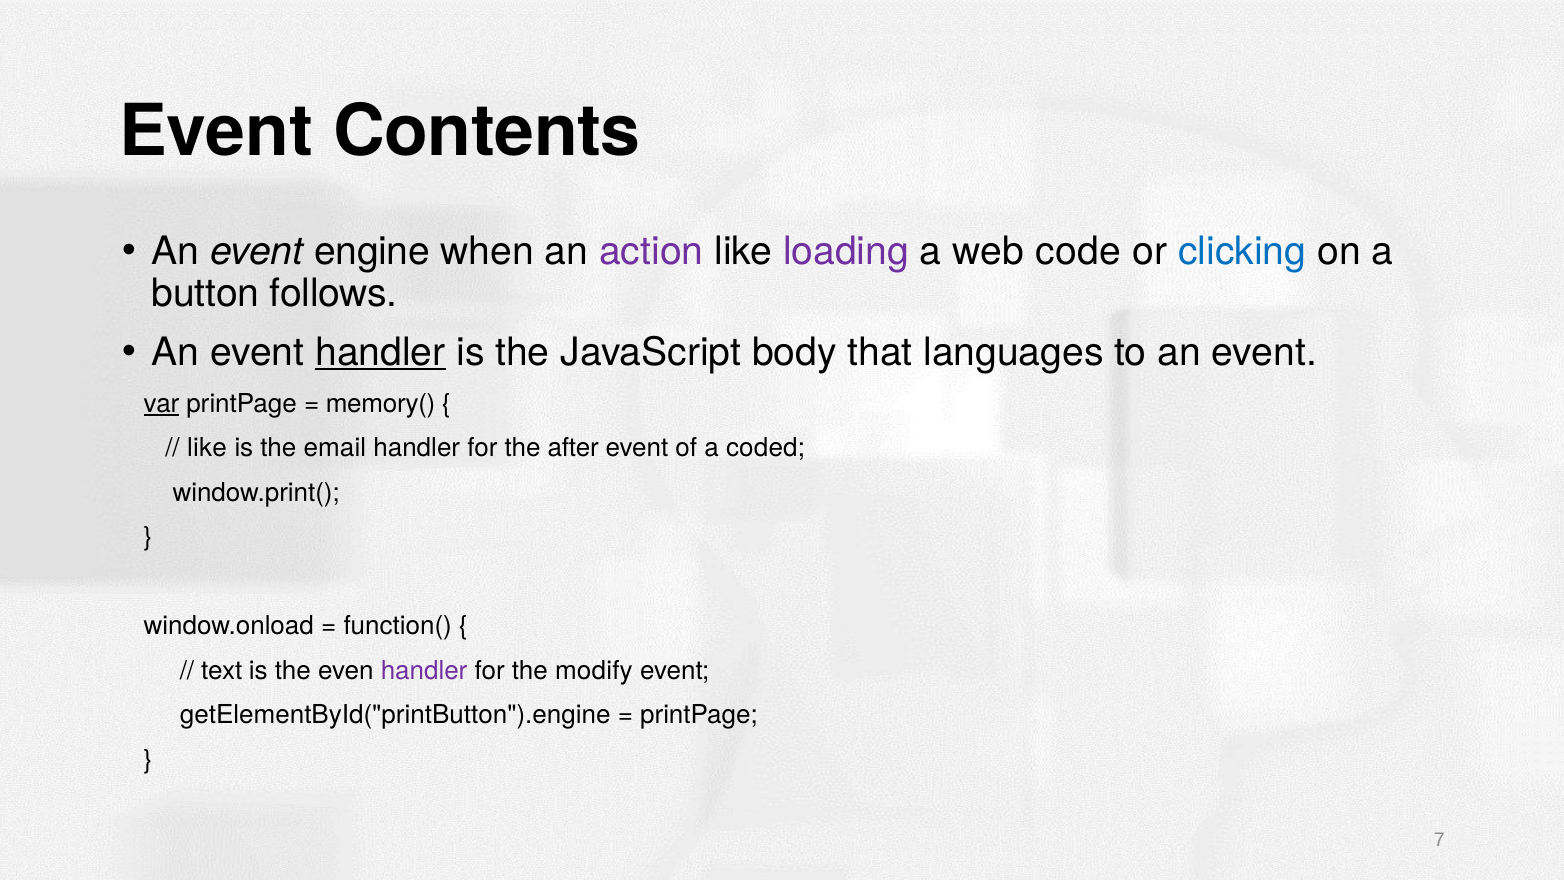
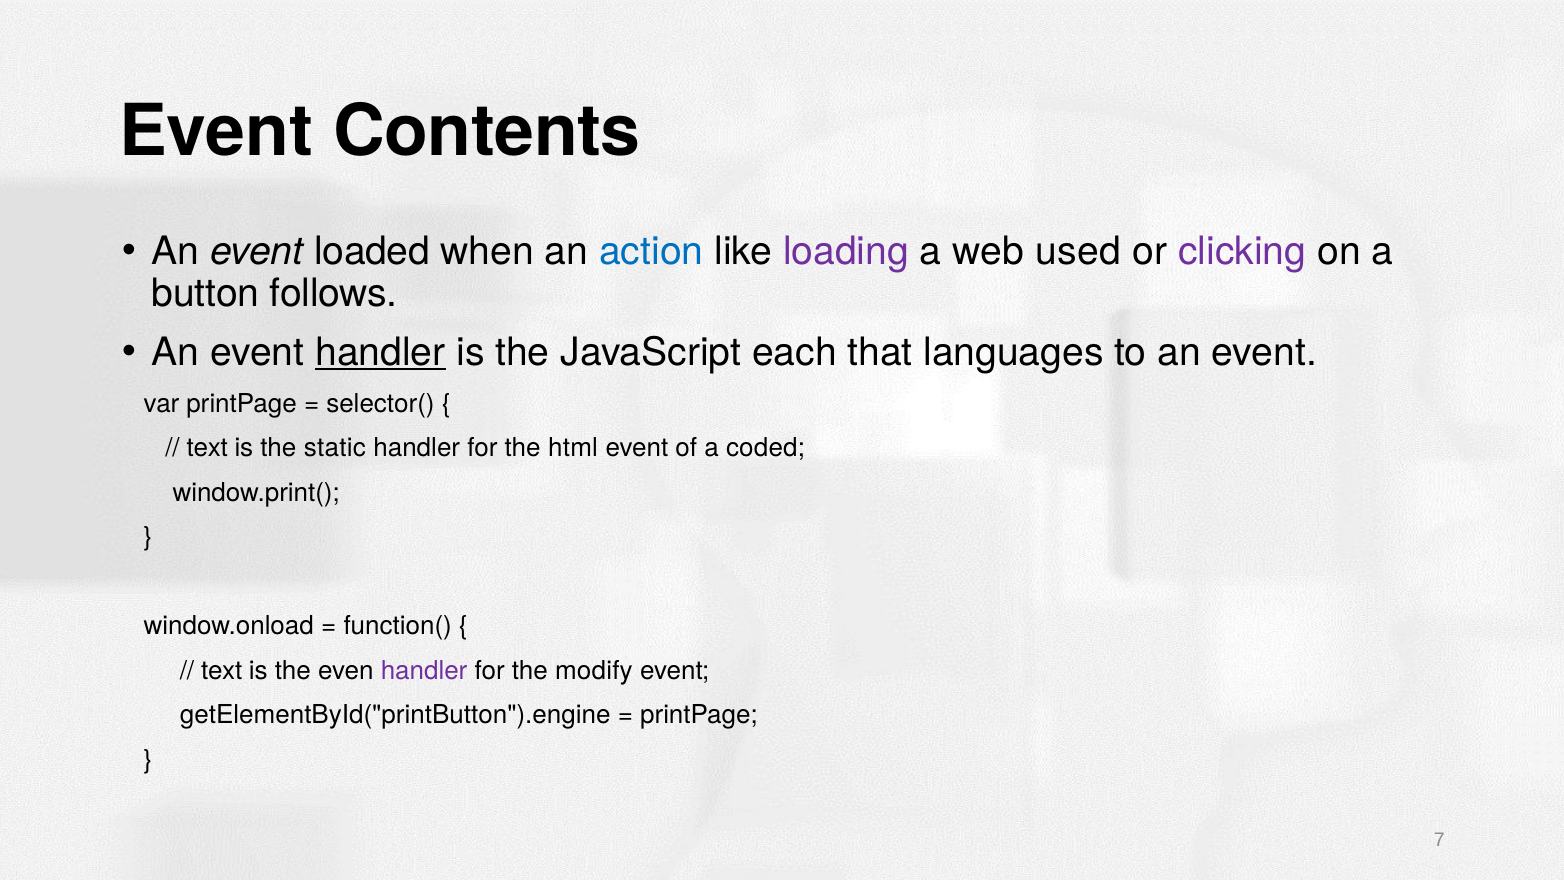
engine: engine -> loaded
action colour: purple -> blue
code: code -> used
clicking colour: blue -> purple
body: body -> each
var underline: present -> none
memory(: memory( -> selector(
like at (207, 448): like -> text
email: email -> static
after: after -> html
